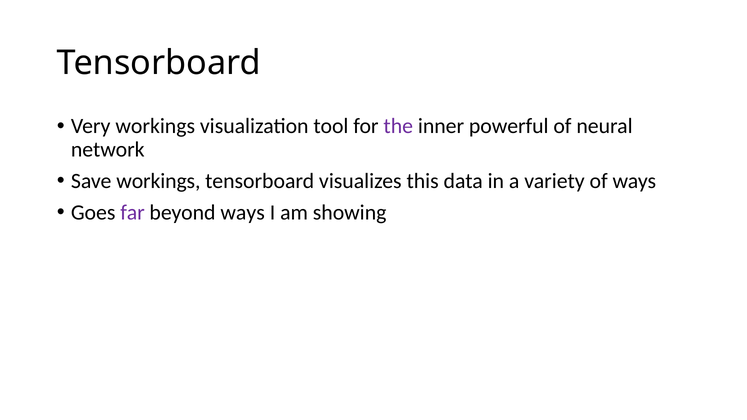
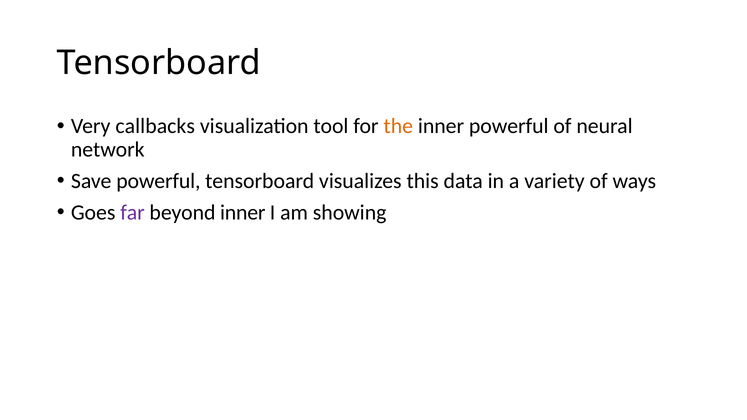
Very workings: workings -> callbacks
the colour: purple -> orange
Save workings: workings -> powerful
beyond ways: ways -> inner
